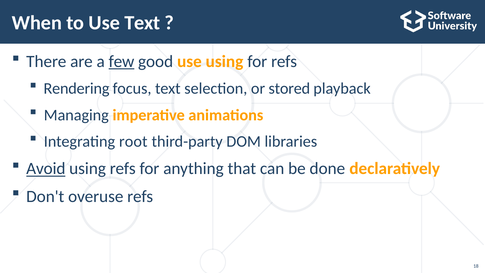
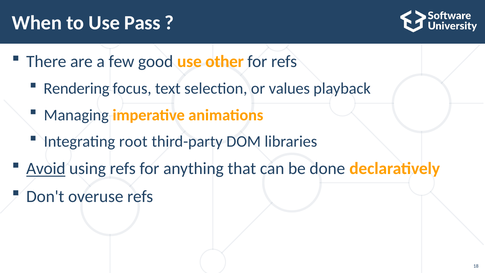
Use Text: Text -> Pass
few underline: present -> none
use using: using -> other
stored: stored -> values
